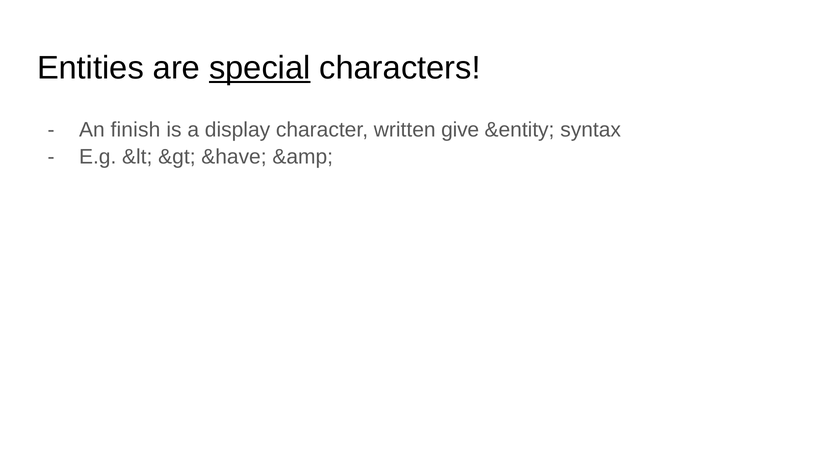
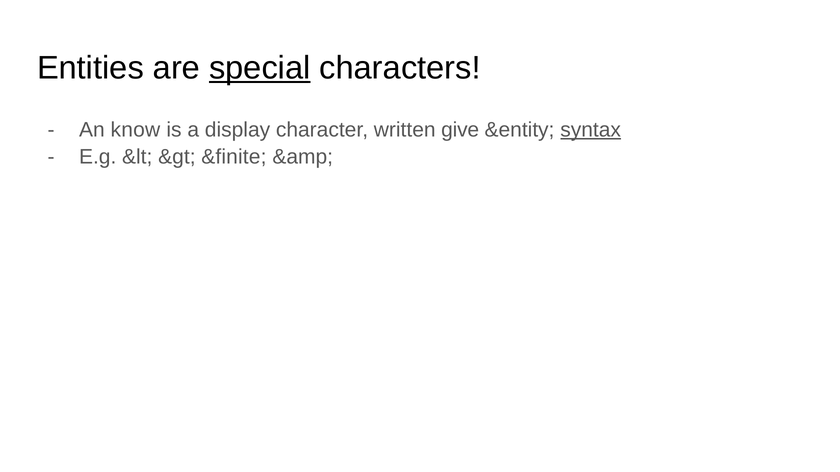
finish: finish -> know
syntax underline: none -> present
&have: &have -> &finite
